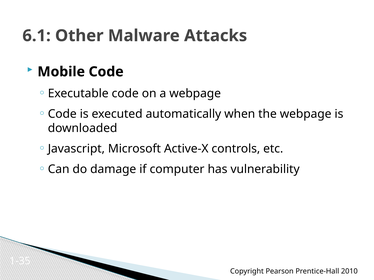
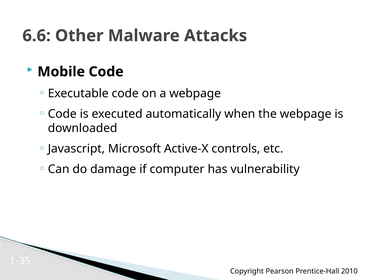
6.1: 6.1 -> 6.6
